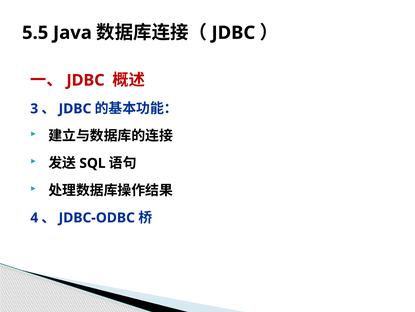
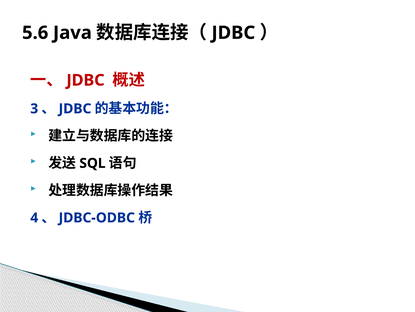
5.5: 5.5 -> 5.6
